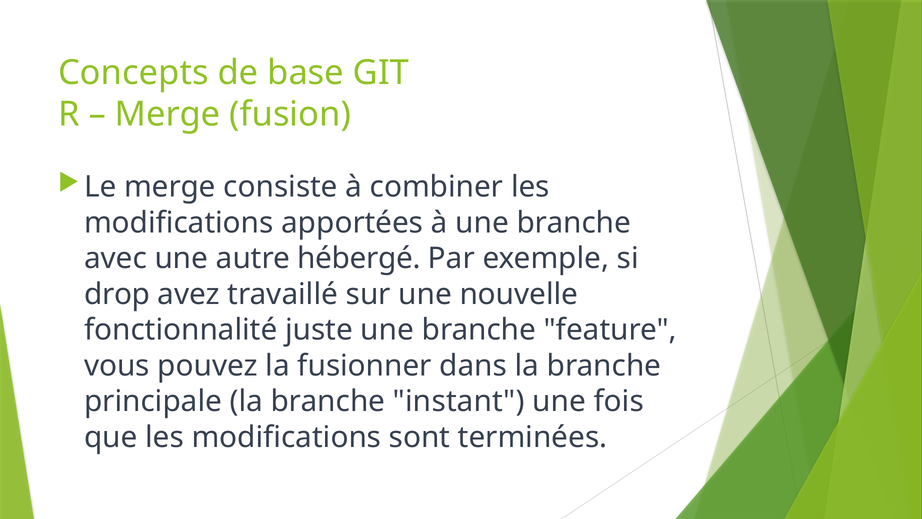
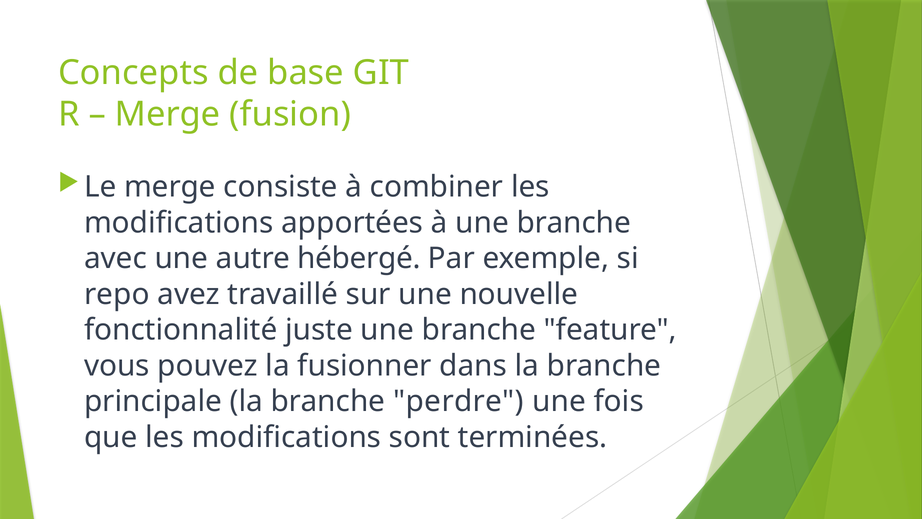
drop: drop -> repo
instant: instant -> perdre
